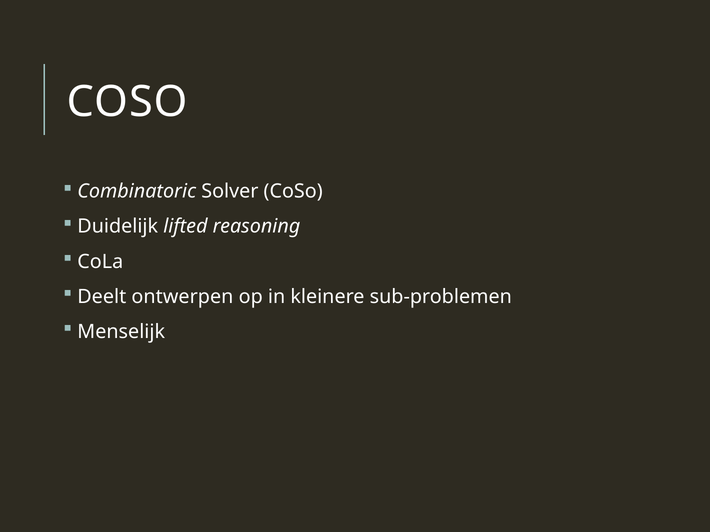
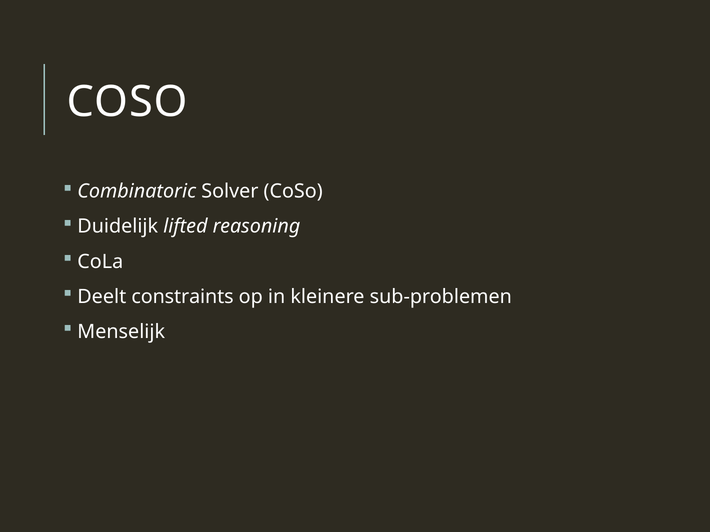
ontwerpen: ontwerpen -> constraints
